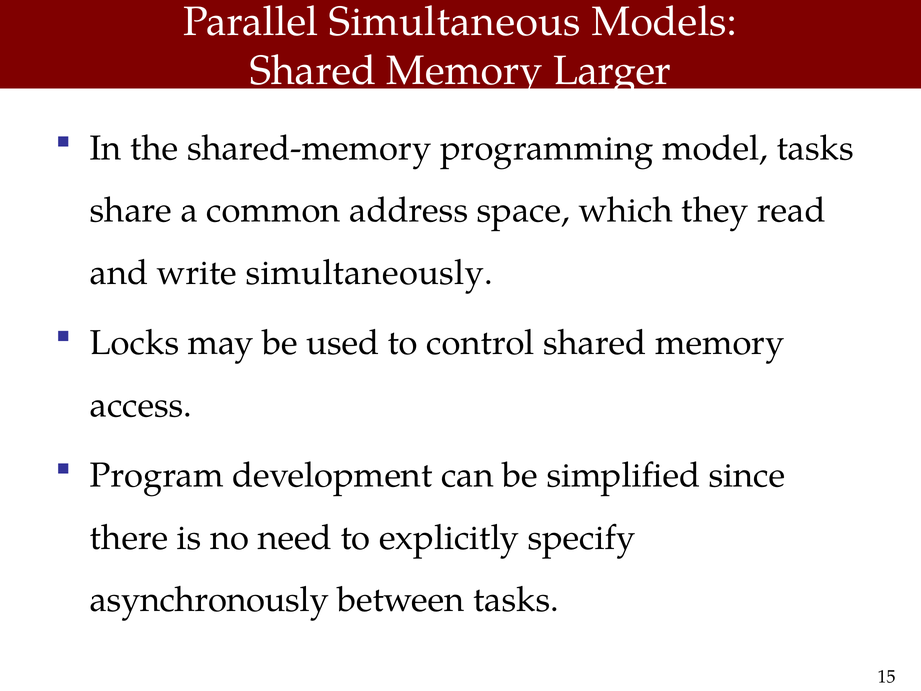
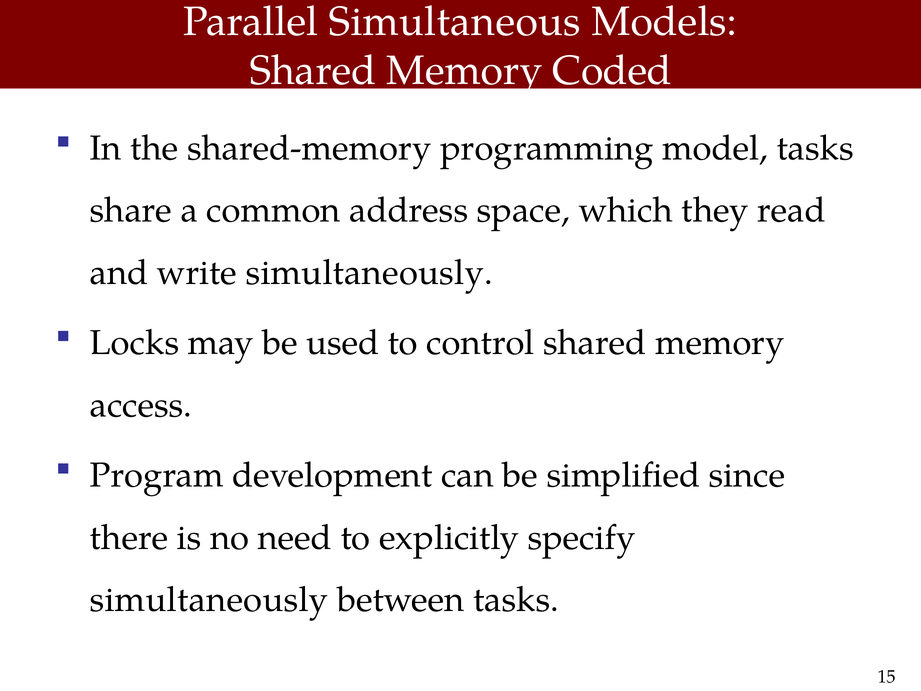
Larger: Larger -> Coded
asynchronously at (209, 600): asynchronously -> simultaneously
